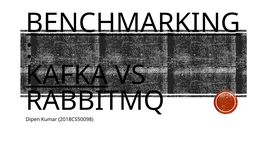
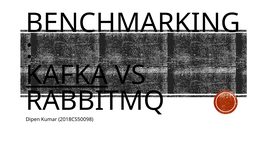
BENCHMARKING underline: present -> none
